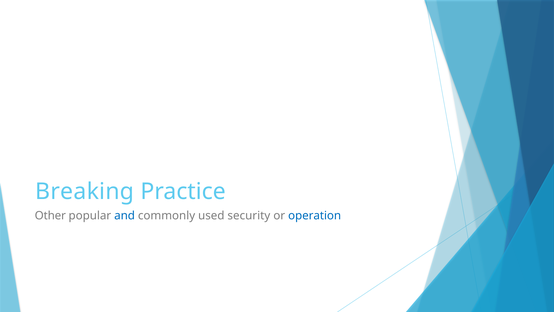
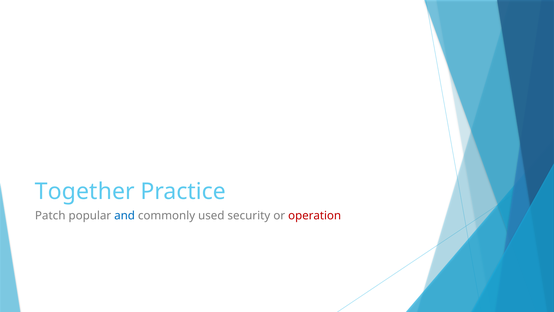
Breaking: Breaking -> Together
Other: Other -> Patch
operation colour: blue -> red
